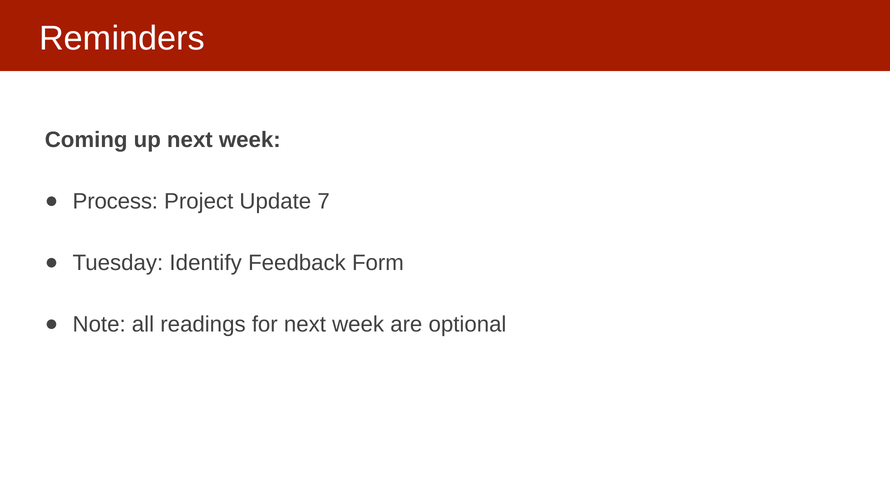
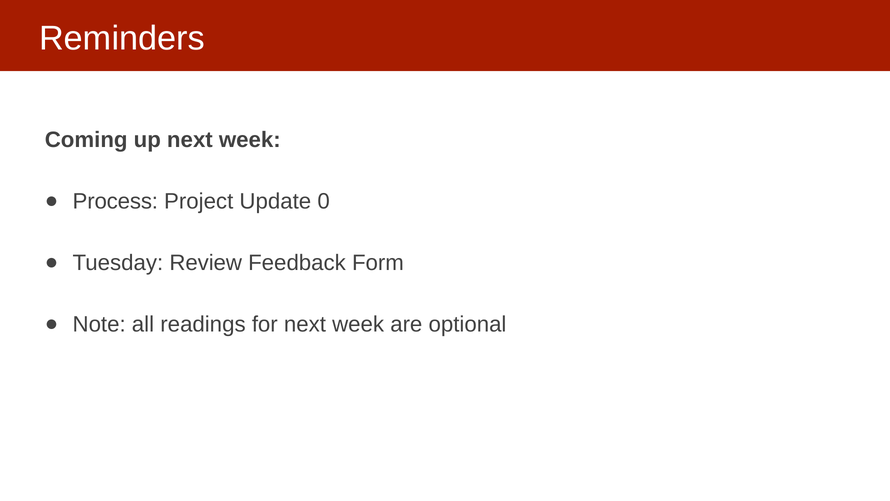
7: 7 -> 0
Identify: Identify -> Review
